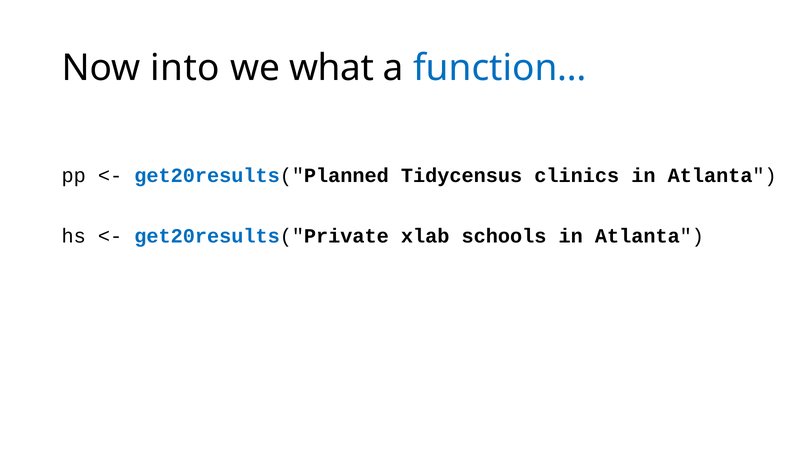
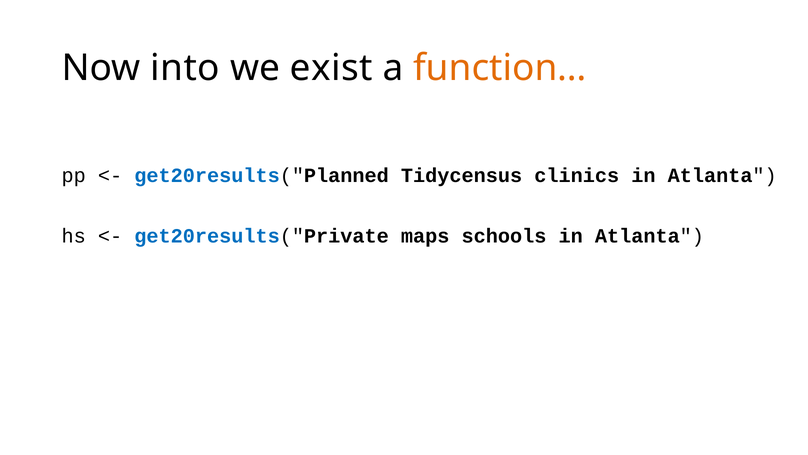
what: what -> exist
function… colour: blue -> orange
xlab: xlab -> maps
